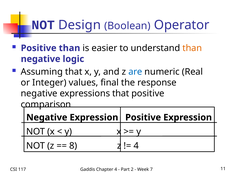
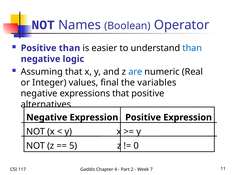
Design: Design -> Names
than at (192, 48) colour: orange -> blue
response: response -> variables
comparison: comparison -> alternatives
8: 8 -> 5
4 at (136, 146): 4 -> 0
